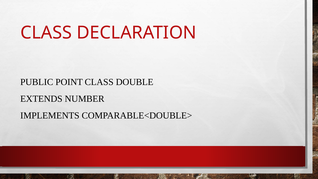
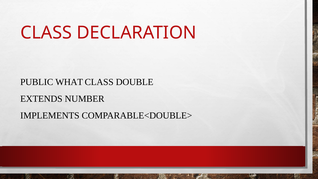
POINT: POINT -> WHAT
